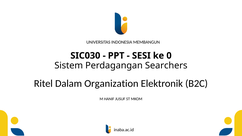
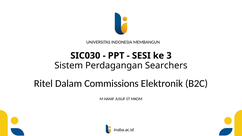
0: 0 -> 3
Organization: Organization -> Commissions
